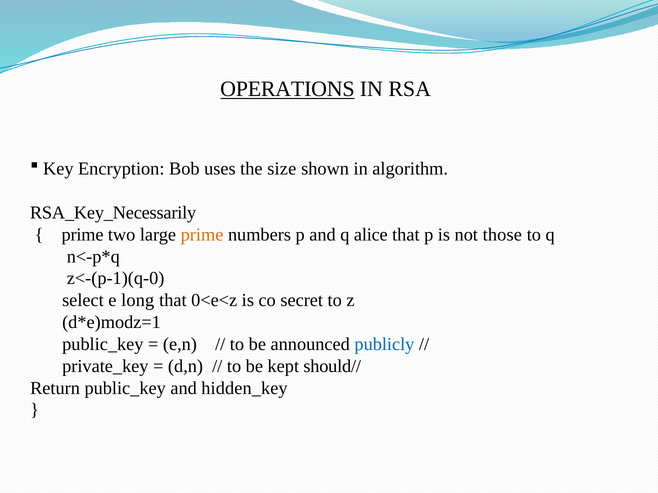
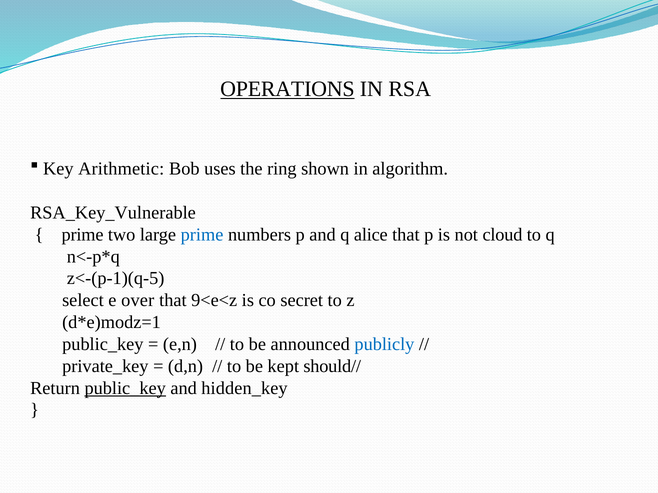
Encryption: Encryption -> Arithmetic
size: size -> ring
RSA_Key_Necessarily: RSA_Key_Necessarily -> RSA_Key_Vulnerable
prime at (202, 235) colour: orange -> blue
those: those -> cloud
z<-(p-1)(q-0: z<-(p-1)(q-0 -> z<-(p-1)(q-5
long: long -> over
0<e<z: 0<e<z -> 9<e<z
public_key at (125, 388) underline: none -> present
